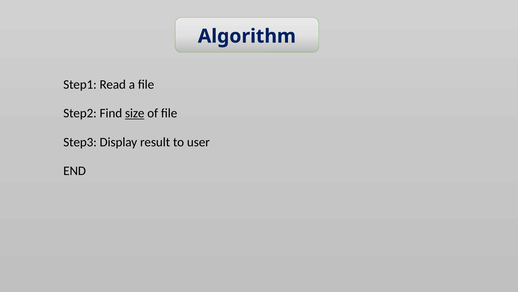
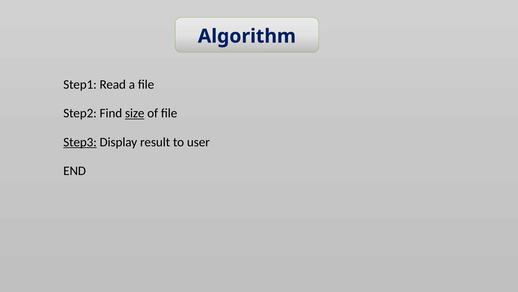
Step3 underline: none -> present
